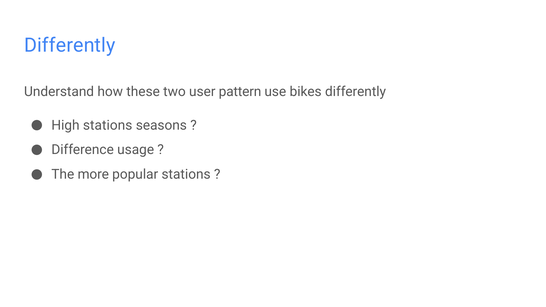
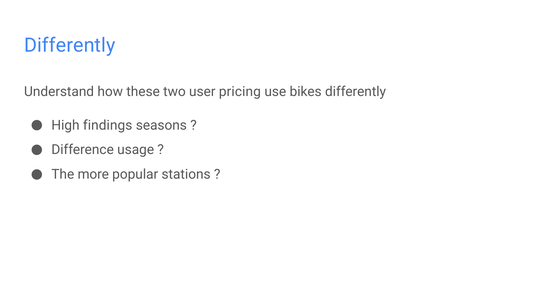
pattern: pattern -> pricing
High stations: stations -> findings
